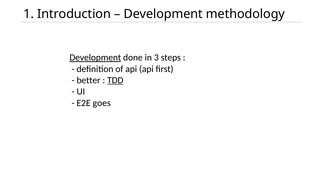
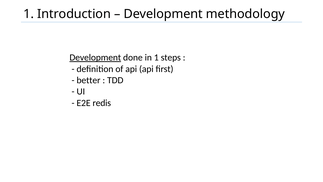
in 3: 3 -> 1
TDD underline: present -> none
goes: goes -> redis
